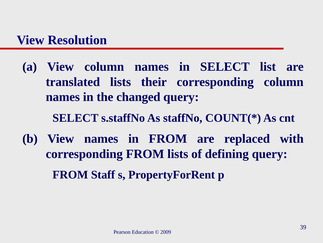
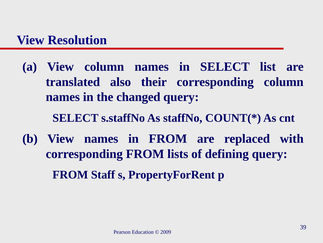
translated lists: lists -> also
